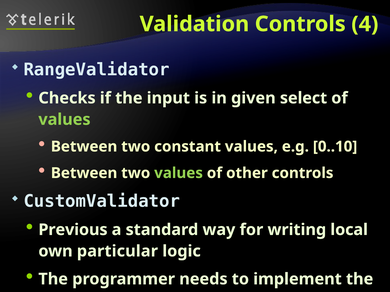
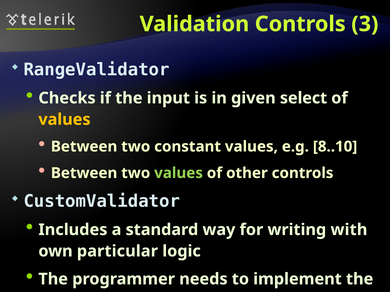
4: 4 -> 3
values at (64, 120) colour: light green -> yellow
0..10: 0..10 -> 8..10
Previous: Previous -> Includes
local: local -> with
